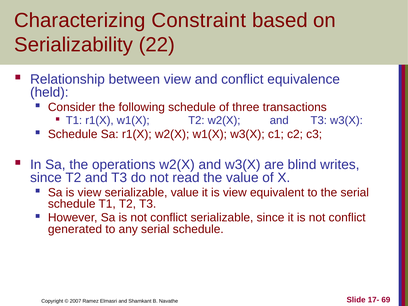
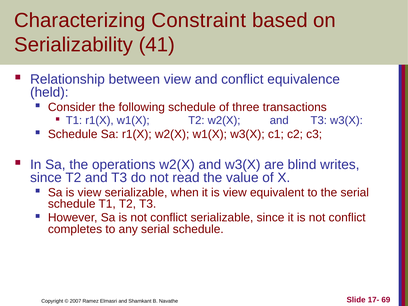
22: 22 -> 41
serializable value: value -> when
generated: generated -> completes
